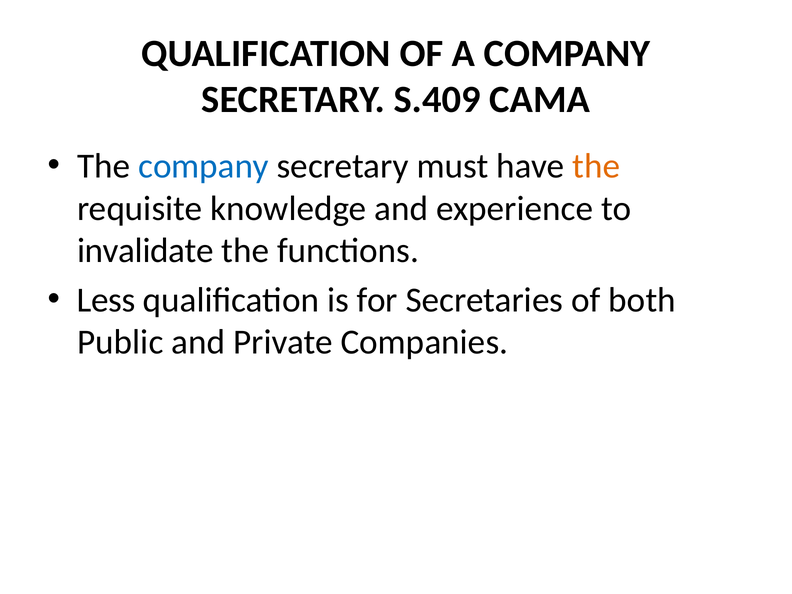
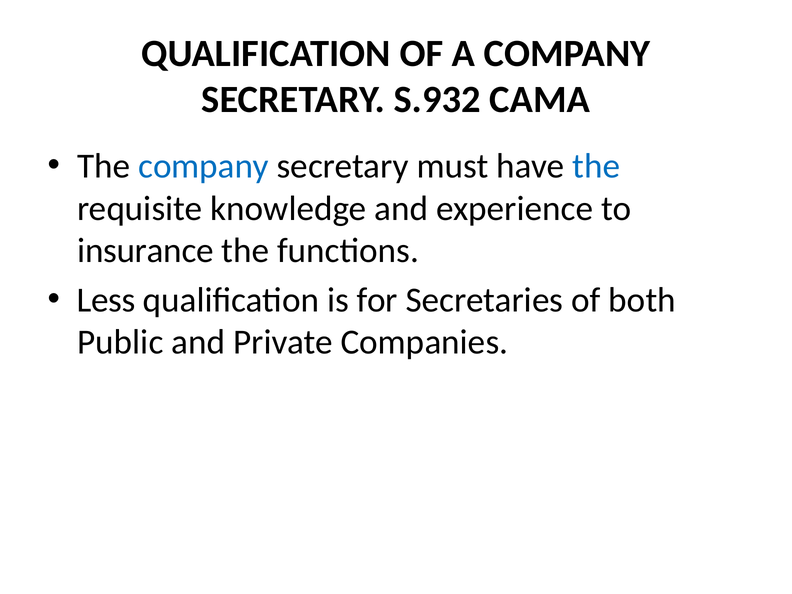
S.409: S.409 -> S.932
the at (596, 166) colour: orange -> blue
invalidate: invalidate -> insurance
